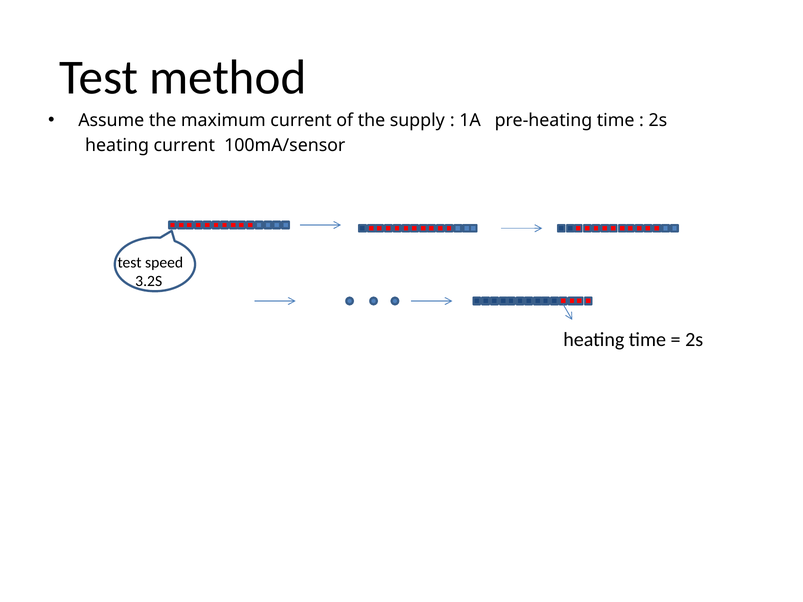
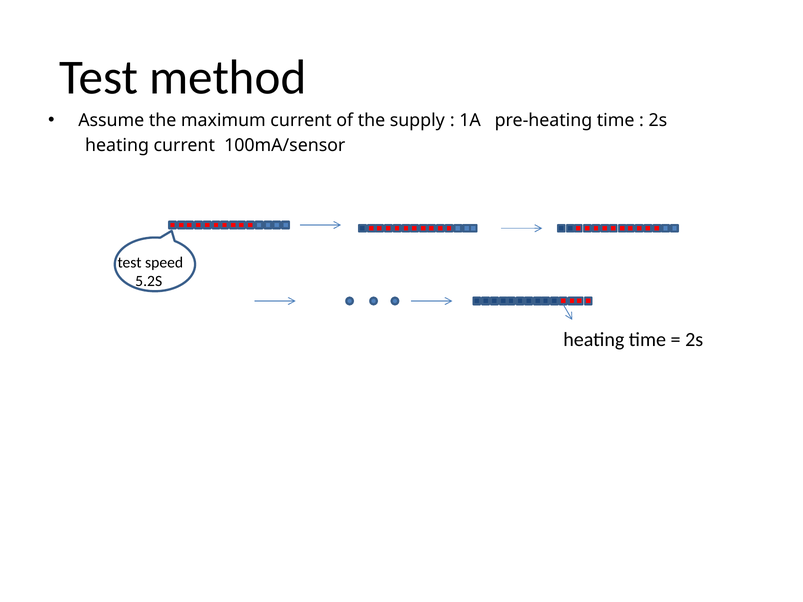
3.2S: 3.2S -> 5.2S
